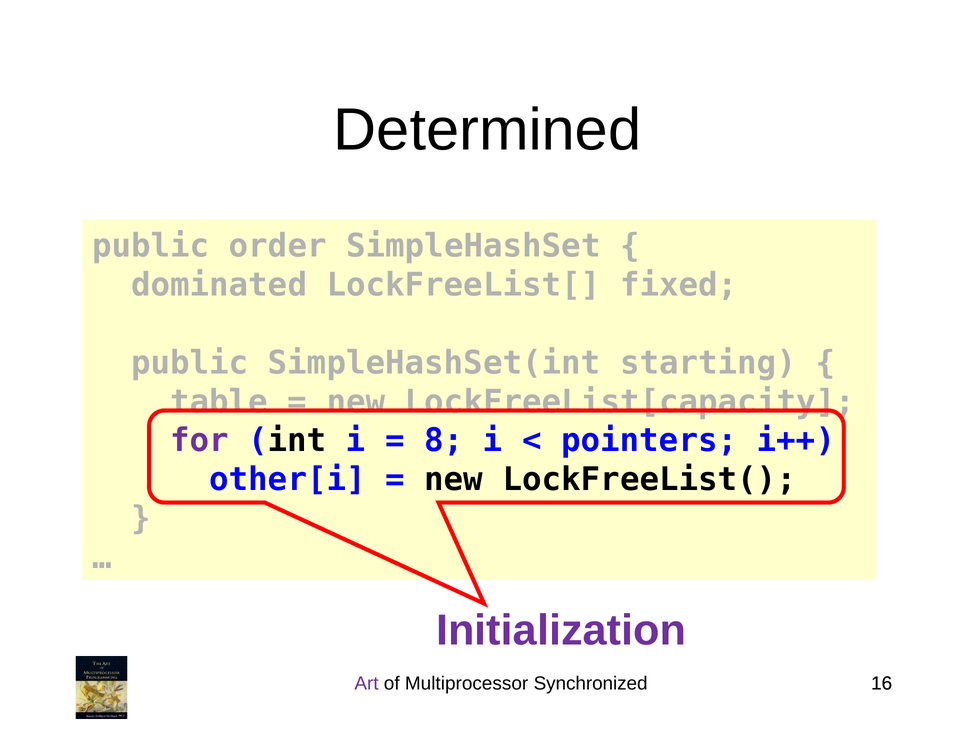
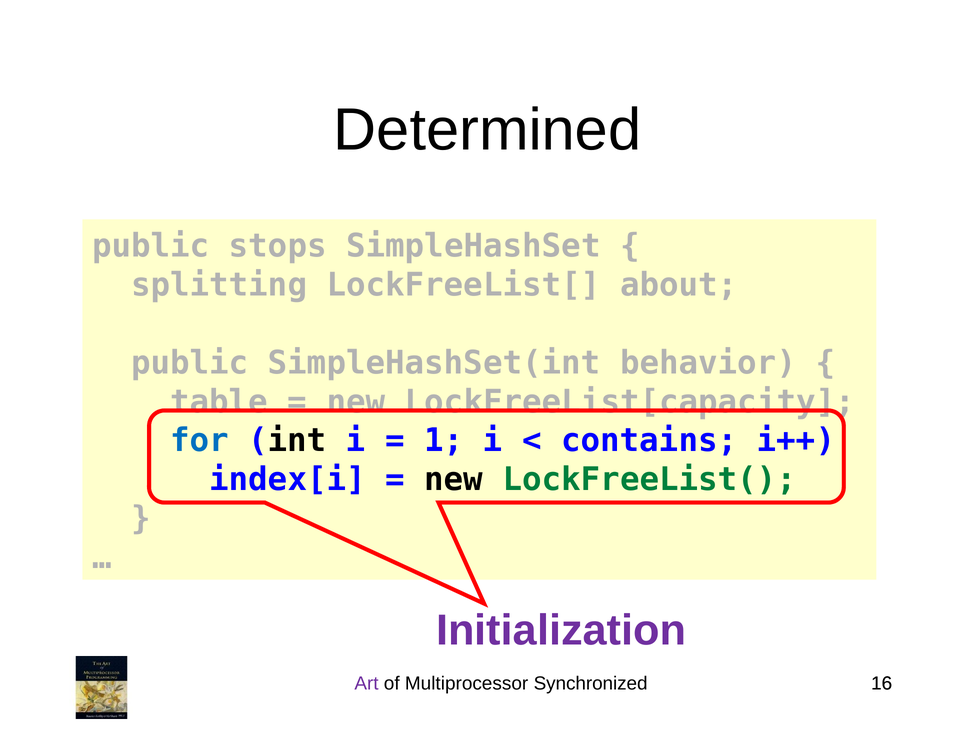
order: order -> stops
dominated: dominated -> splitting
fixed: fixed -> about
starting: starting -> behavior
for colour: purple -> blue
8: 8 -> 1
pointers: pointers -> contains
other[i: other[i -> index[i
LockFreeList( colour: black -> green
